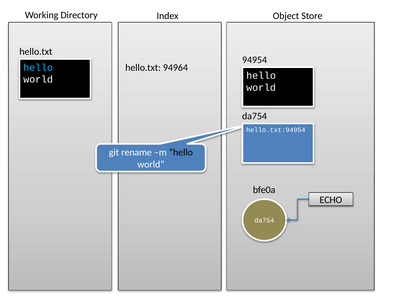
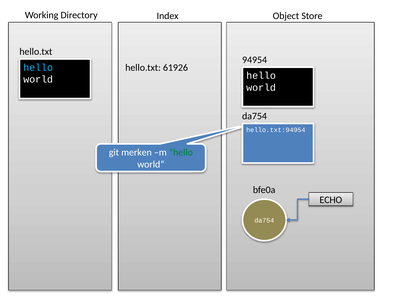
94964: 94964 -> 61926
rename: rename -> merken
hello at (181, 152) colour: black -> green
